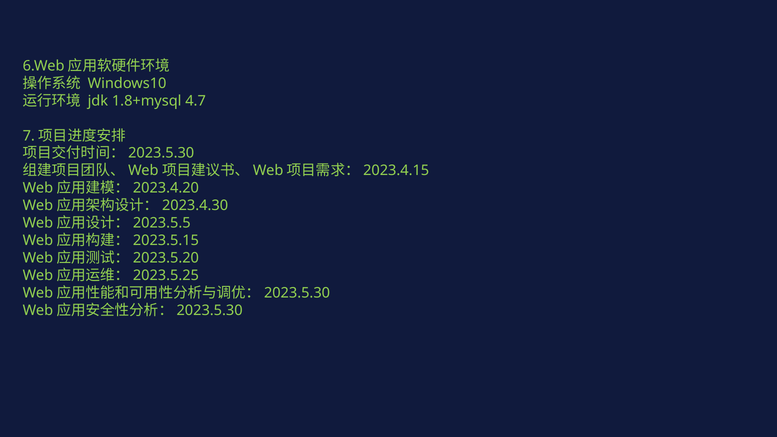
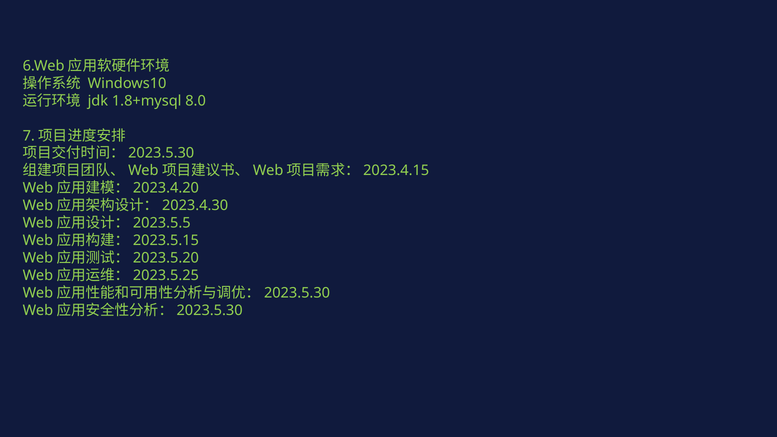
4.7: 4.7 -> 8.0
